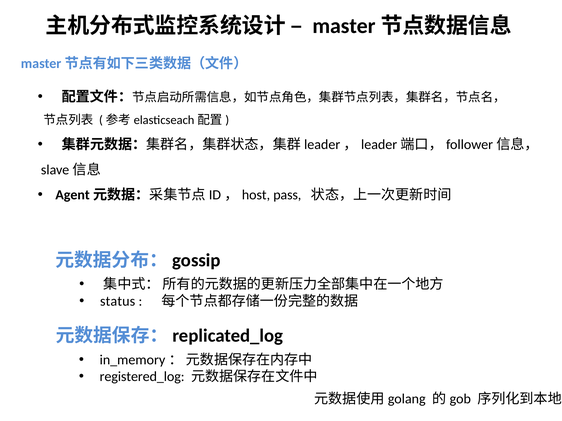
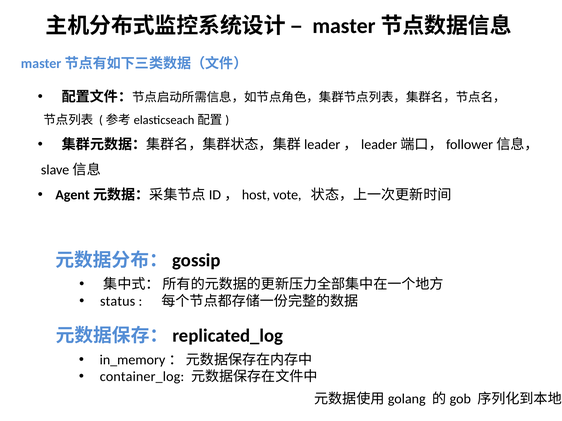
pass: pass -> vote
registered_log: registered_log -> container_log
